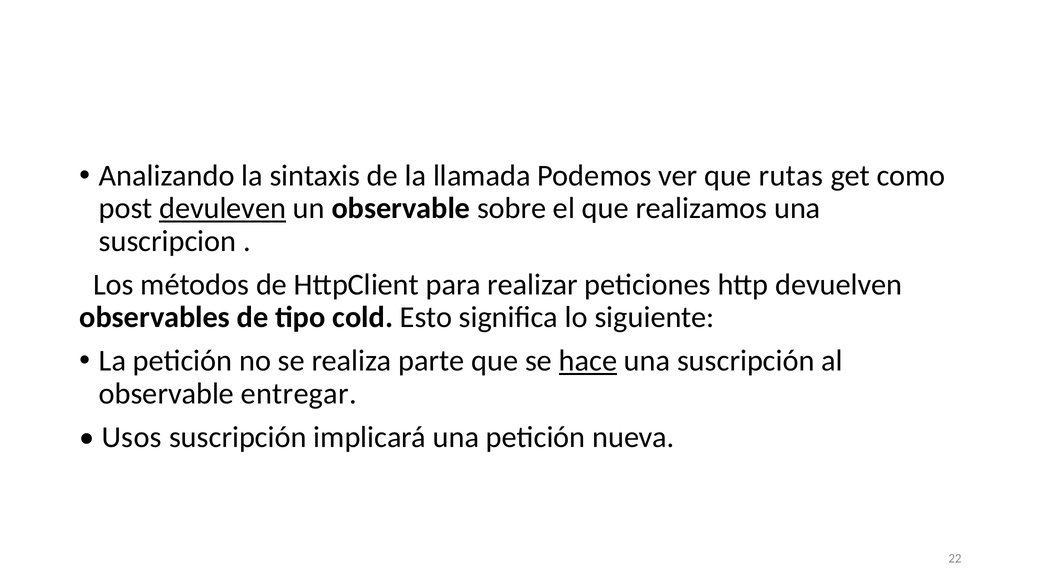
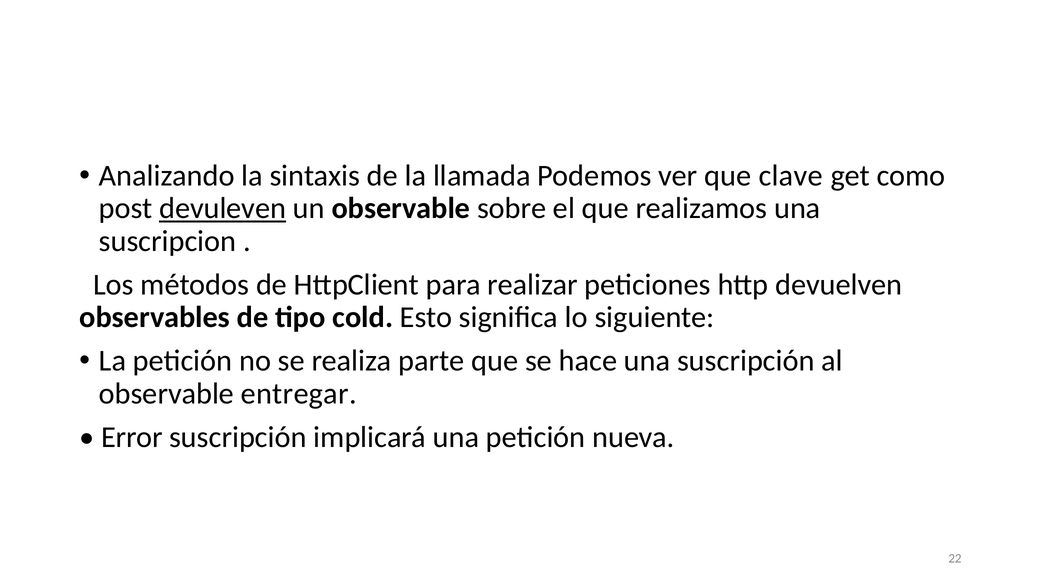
rutas: rutas -> clave
hace underline: present -> none
Usos: Usos -> Error
